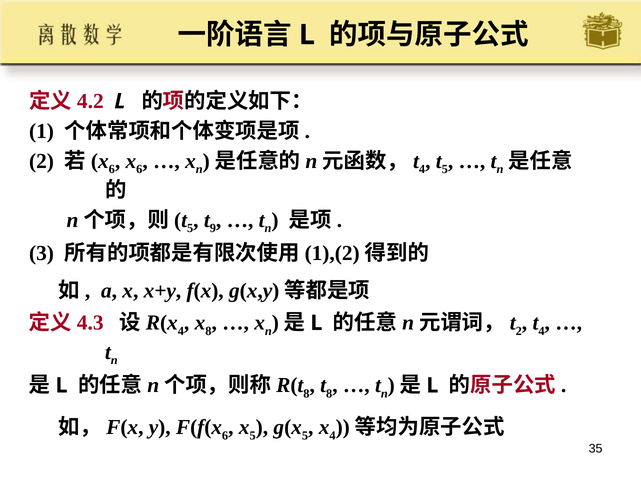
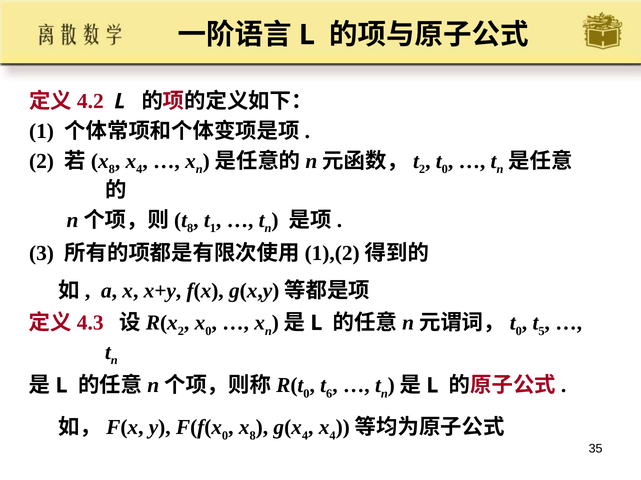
6 at (112, 170): 6 -> 8
6 at (139, 170): 6 -> 4
4 at (422, 170): 4 -> 2
5 at (445, 170): 5 -> 0
5 at (190, 229): 5 -> 8
9 at (213, 229): 9 -> 1
4 at (181, 332): 4 -> 2
x 8: 8 -> 0
2 at (519, 332): 2 -> 0
4 at (542, 332): 4 -> 5
8 at (306, 394): 8 -> 0
8 at (329, 394): 8 -> 6
6 at (225, 436): 6 -> 0
5 at (253, 436): 5 -> 8
5 at (305, 436): 5 -> 4
